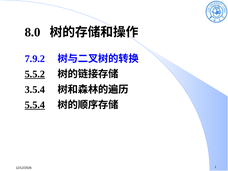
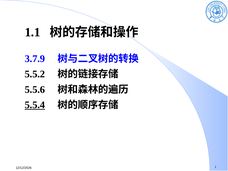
8.0: 8.0 -> 1.1
7.9.2: 7.9.2 -> 3.7.9
5.5.2 underline: present -> none
3.5.4: 3.5.4 -> 5.5.6
